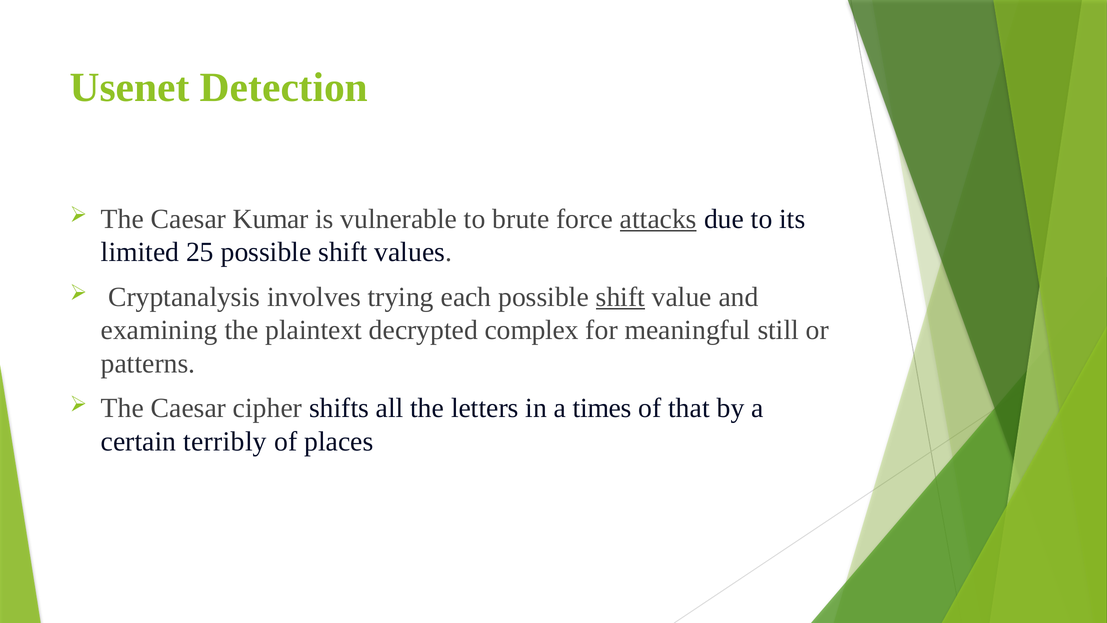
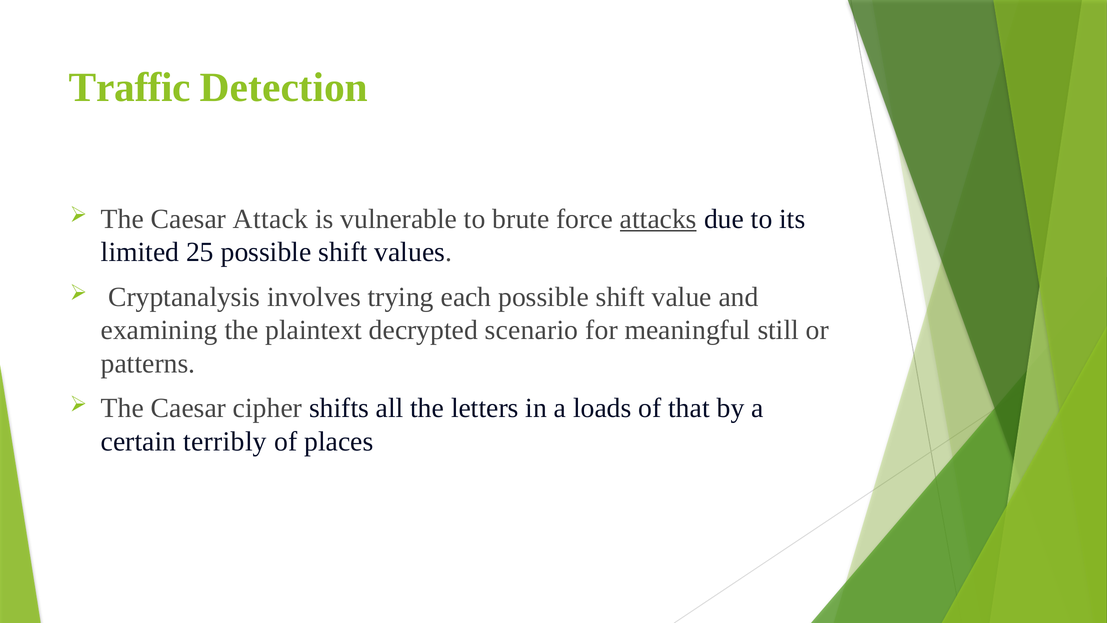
Usenet: Usenet -> Traffic
Kumar: Kumar -> Attack
shift at (620, 297) underline: present -> none
complex: complex -> scenario
times: times -> loads
